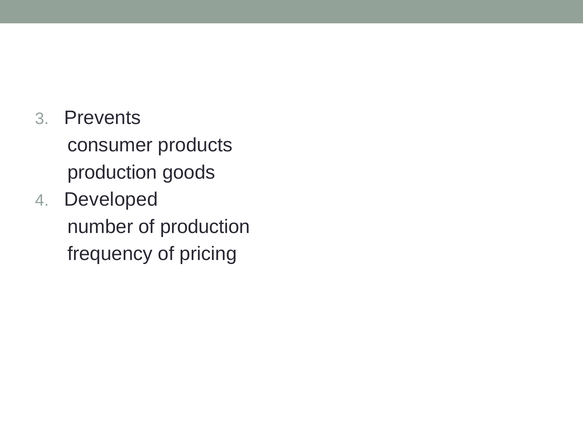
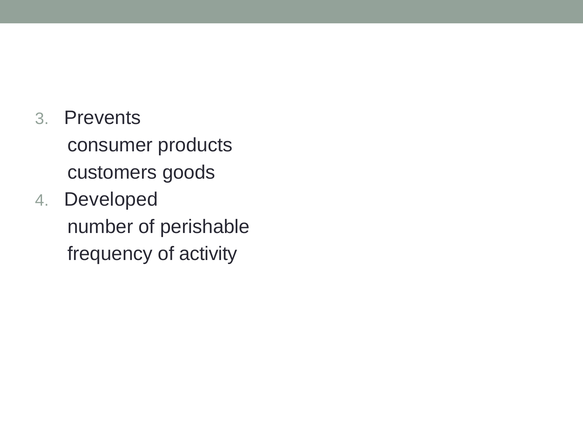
production at (112, 172): production -> customers
of production: production -> perishable
pricing: pricing -> activity
